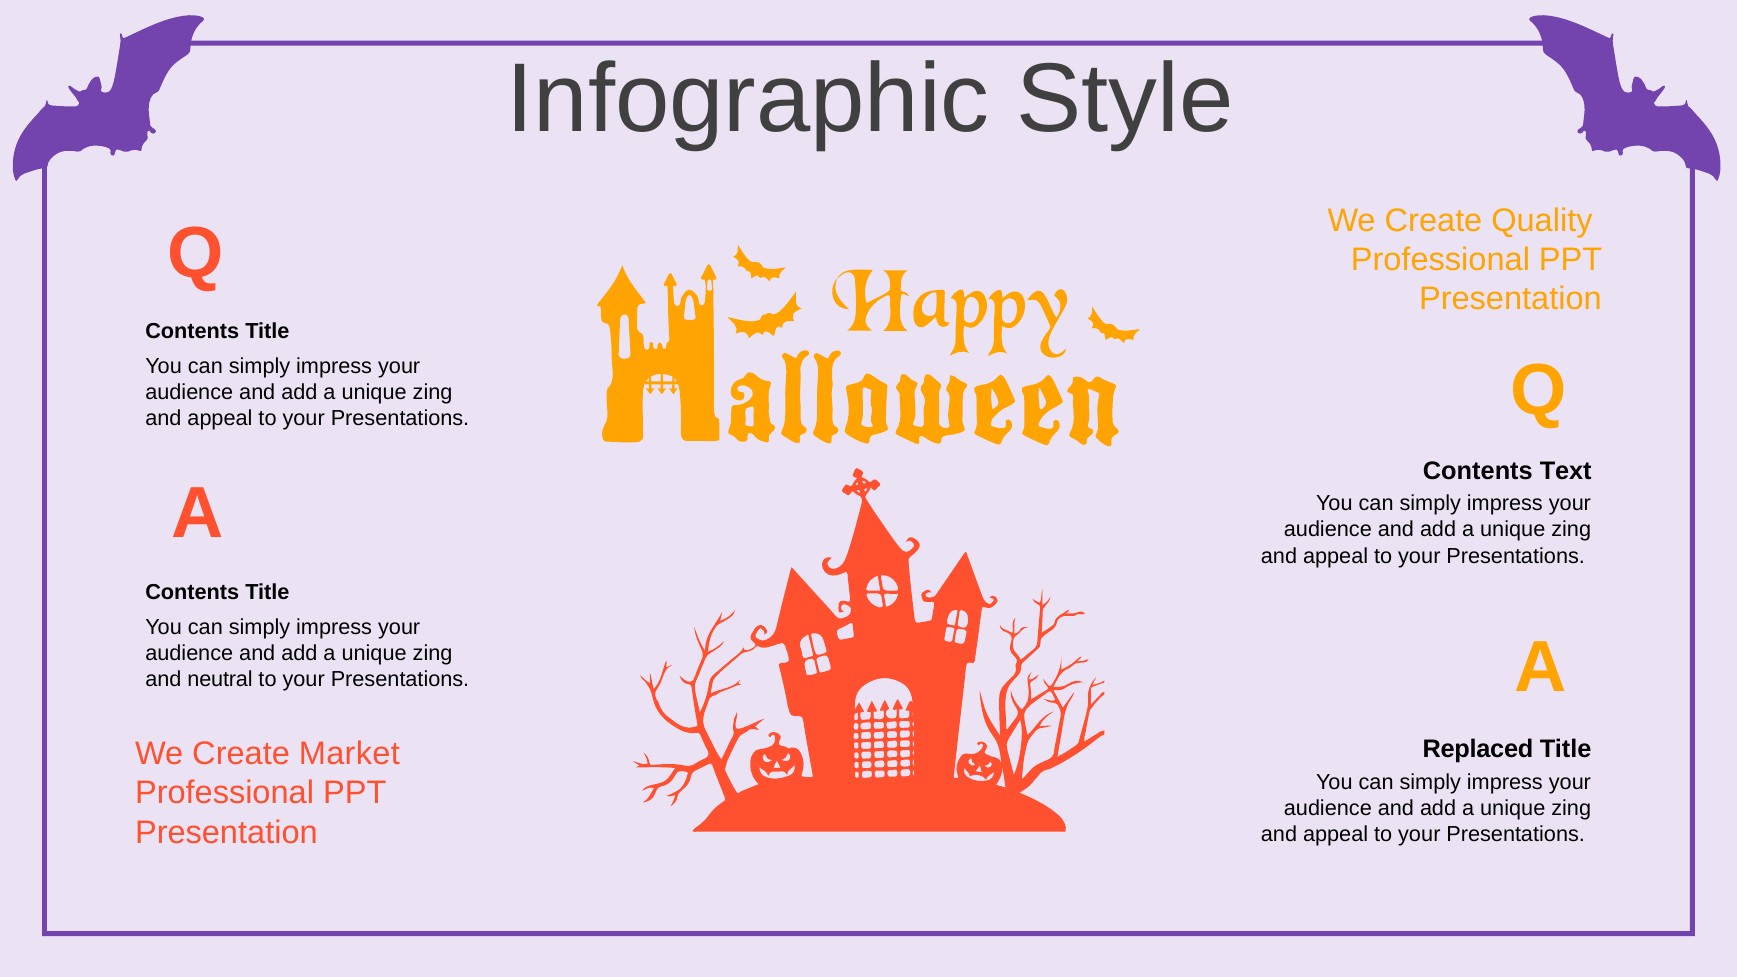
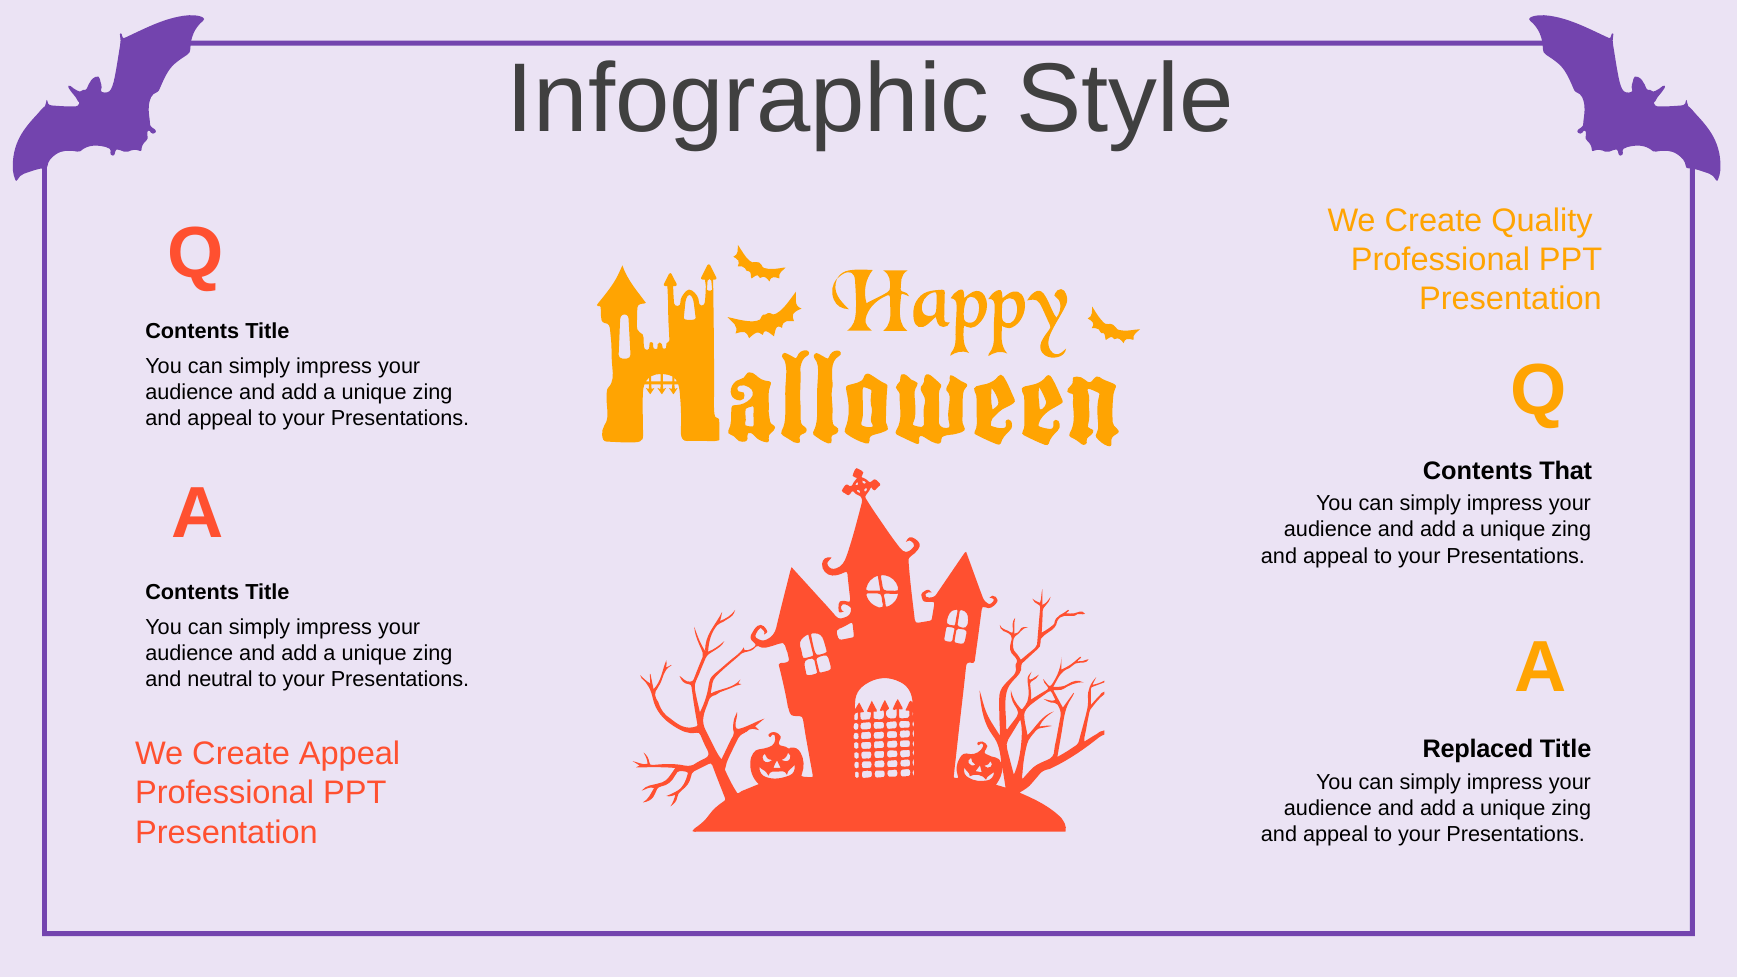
Text: Text -> That
Create Market: Market -> Appeal
